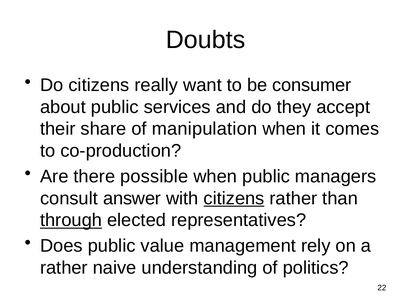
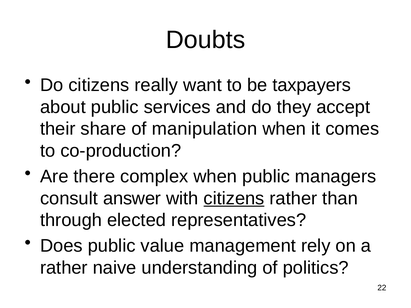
consumer: consumer -> taxpayers
possible: possible -> complex
through underline: present -> none
